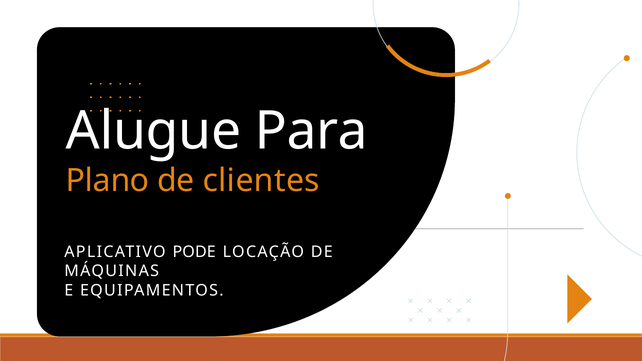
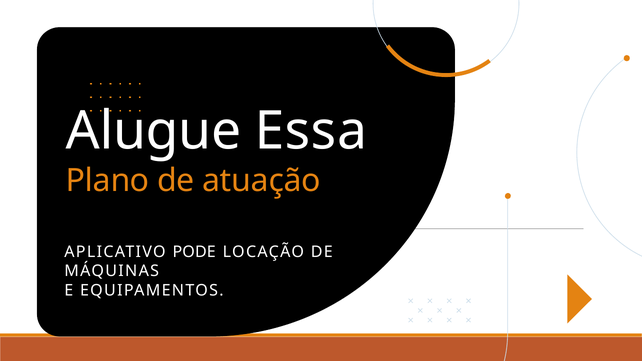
Para: Para -> Essa
clientes: clientes -> atuação
